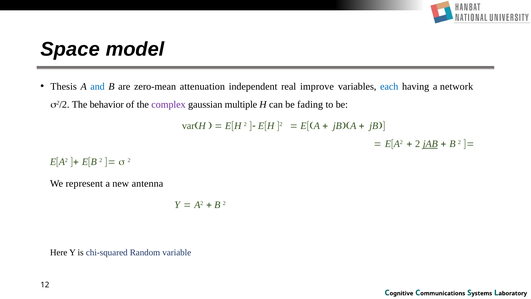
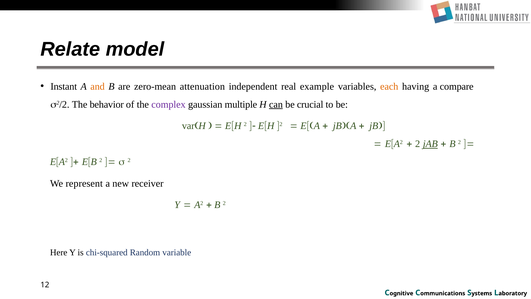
Space: Space -> Relate
Thesis: Thesis -> Instant
and colour: blue -> orange
improve: improve -> example
each colour: blue -> orange
network: network -> compare
can underline: none -> present
fading: fading -> crucial
antenna: antenna -> receiver
